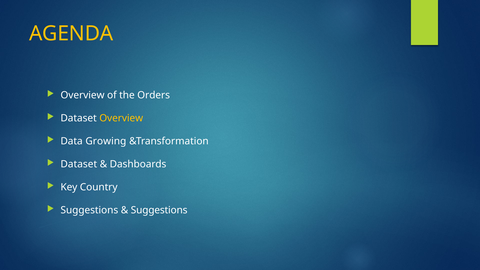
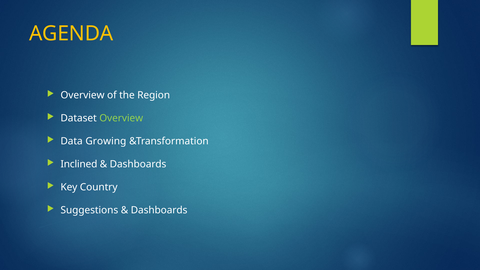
Orders: Orders -> Region
Overview at (121, 118) colour: yellow -> light green
Dataset at (79, 164): Dataset -> Inclined
Suggestions at (159, 210): Suggestions -> Dashboards
